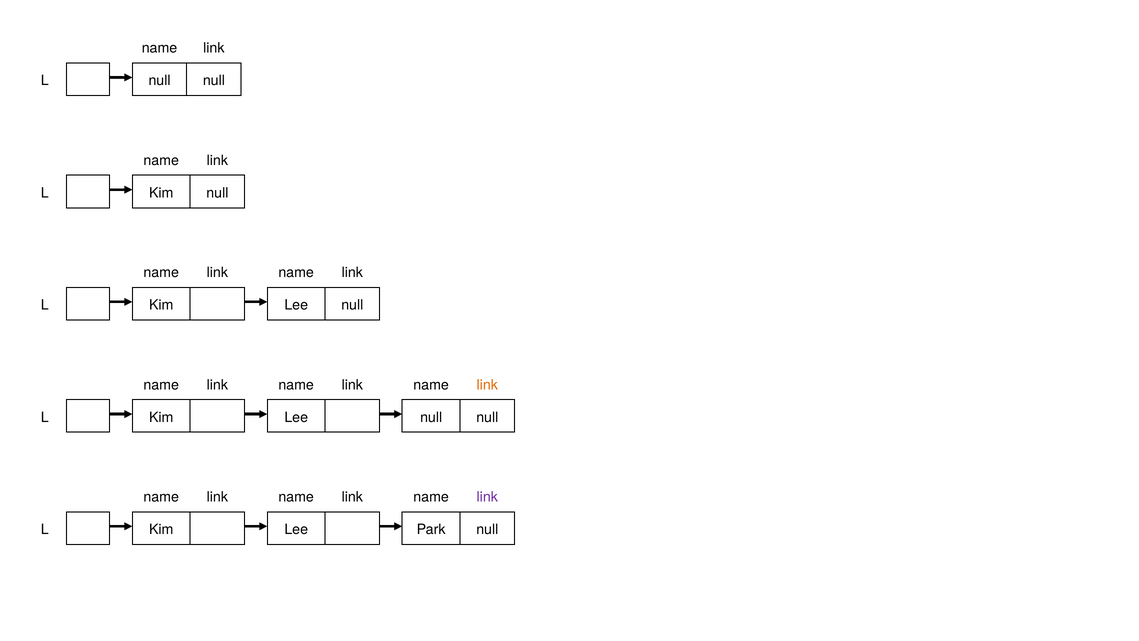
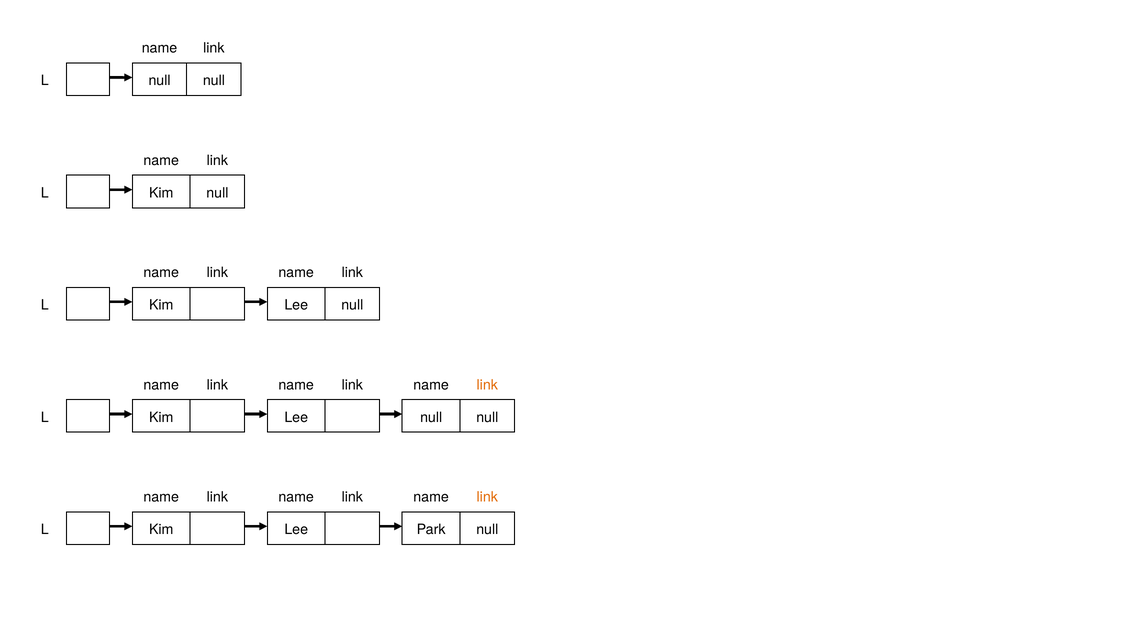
link at (487, 497) colour: purple -> orange
